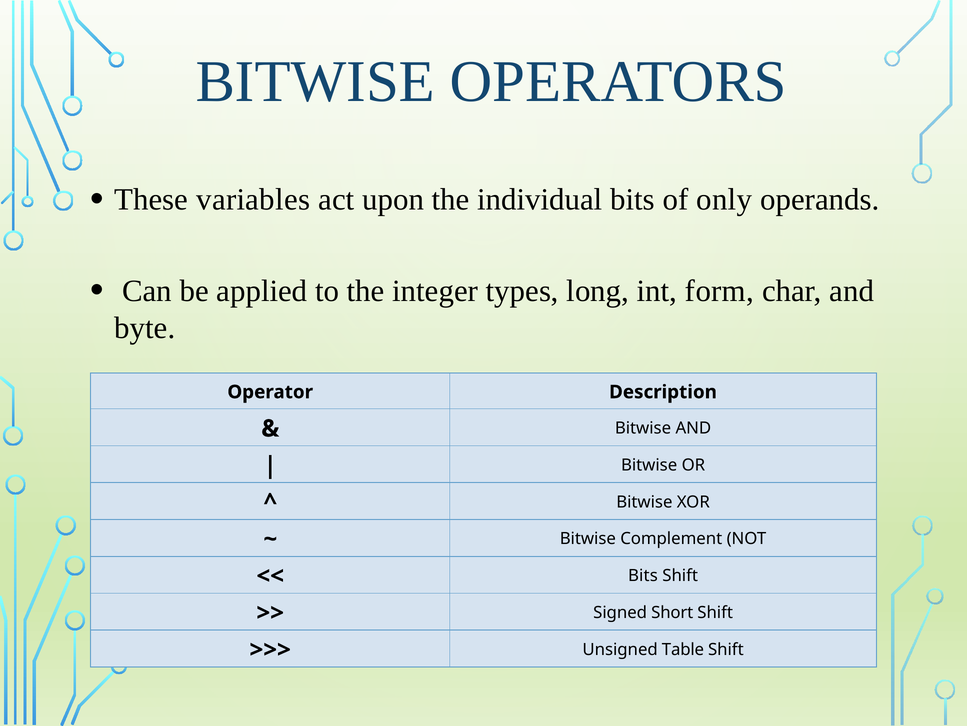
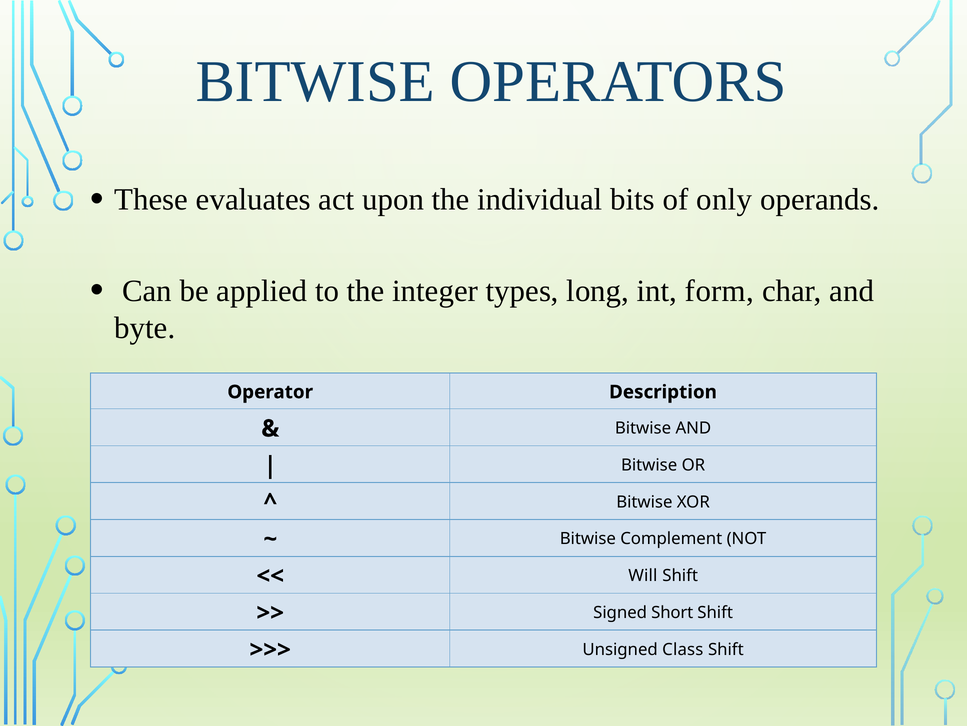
variables: variables -> evaluates
Bits at (643, 575): Bits -> Will
Table: Table -> Class
